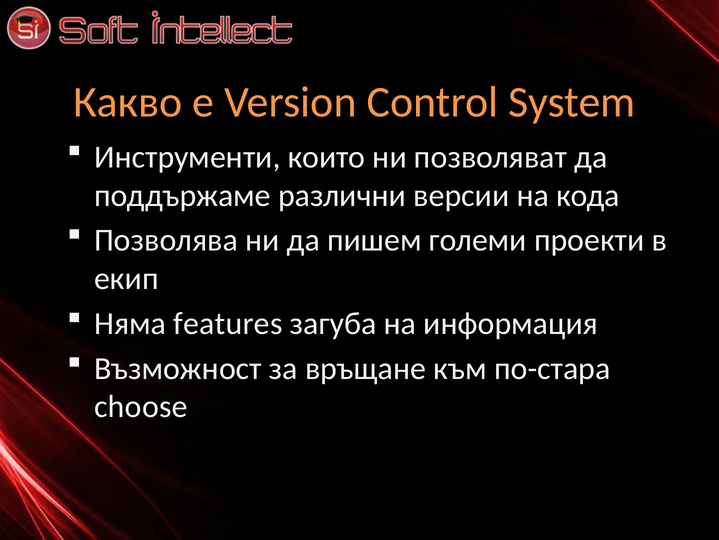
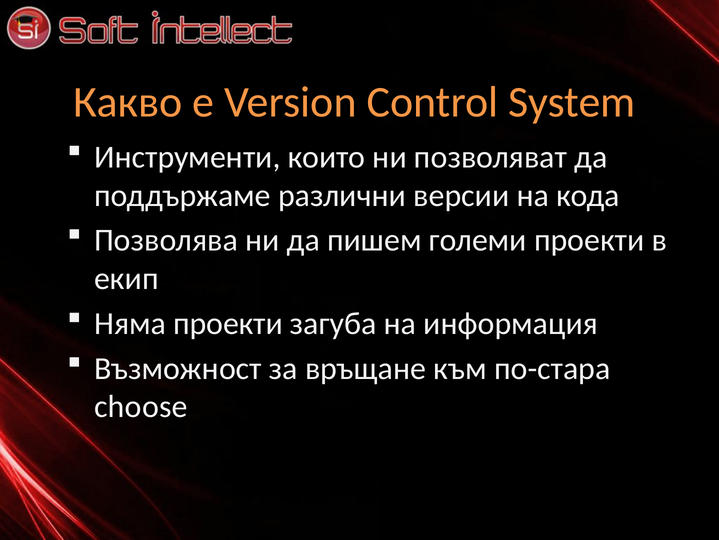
Няма features: features -> проекти
